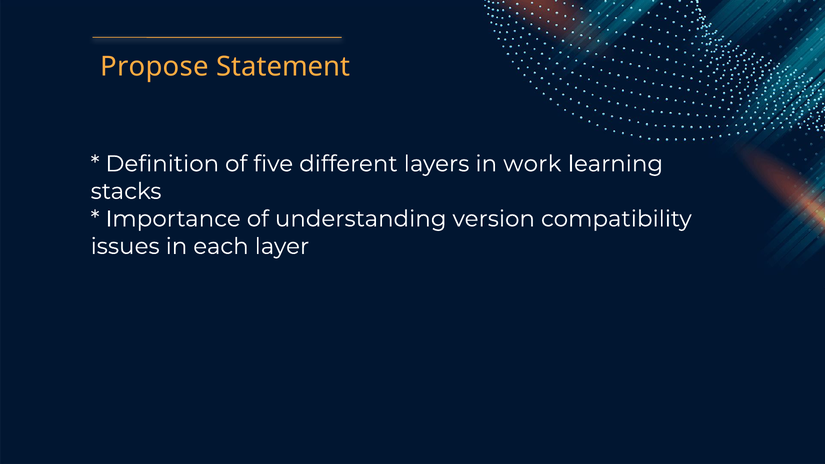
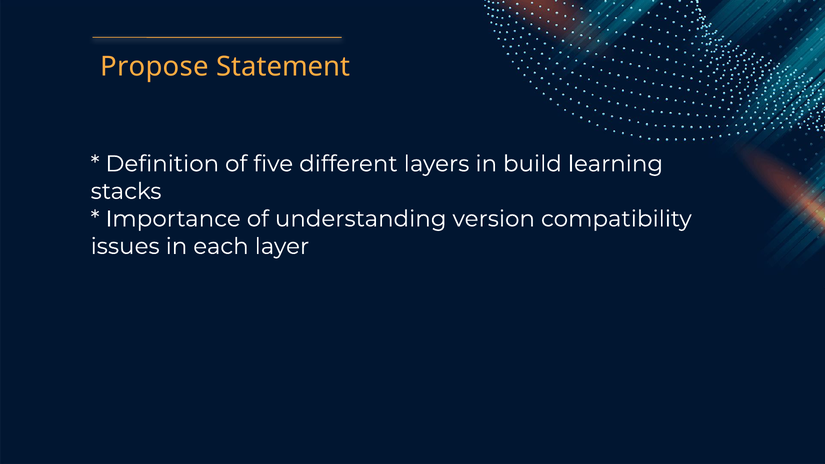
work: work -> build
